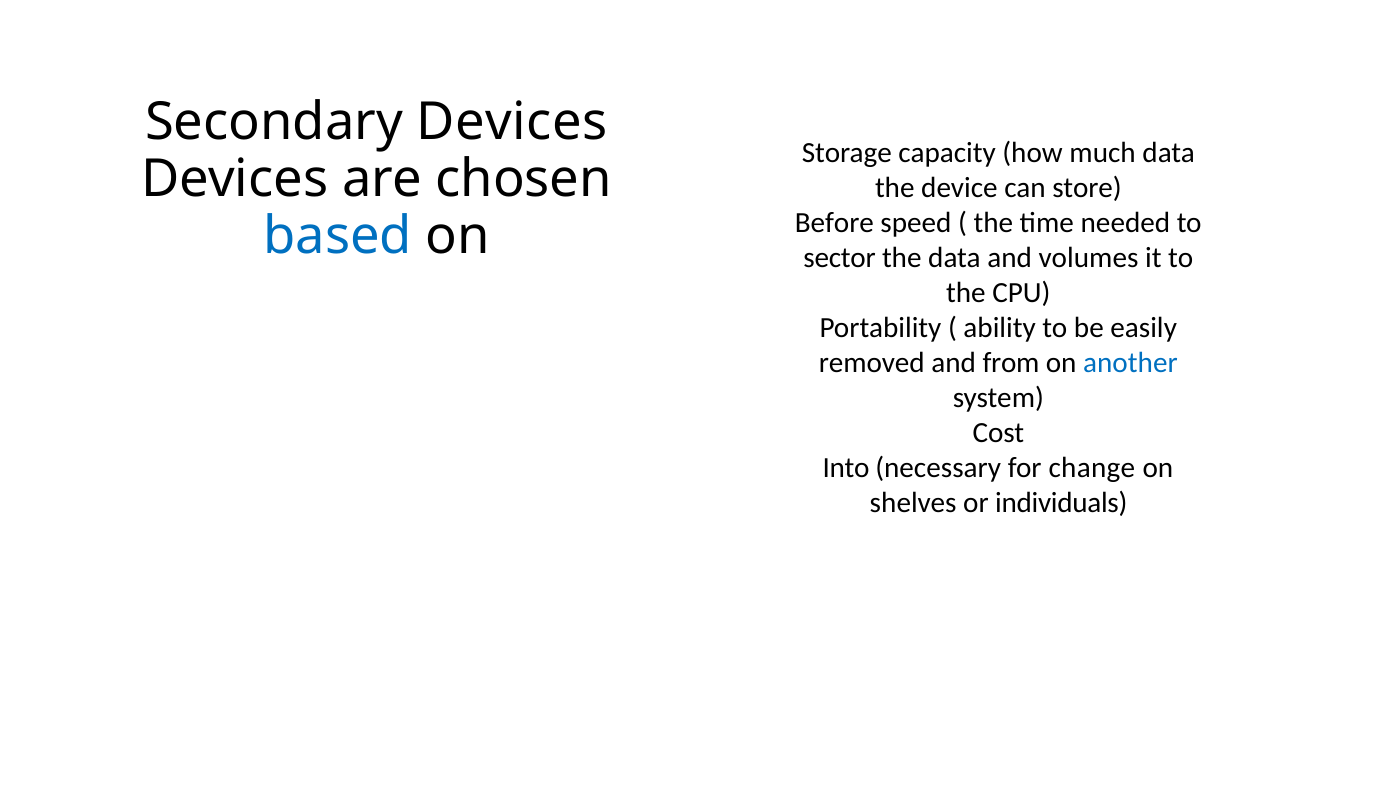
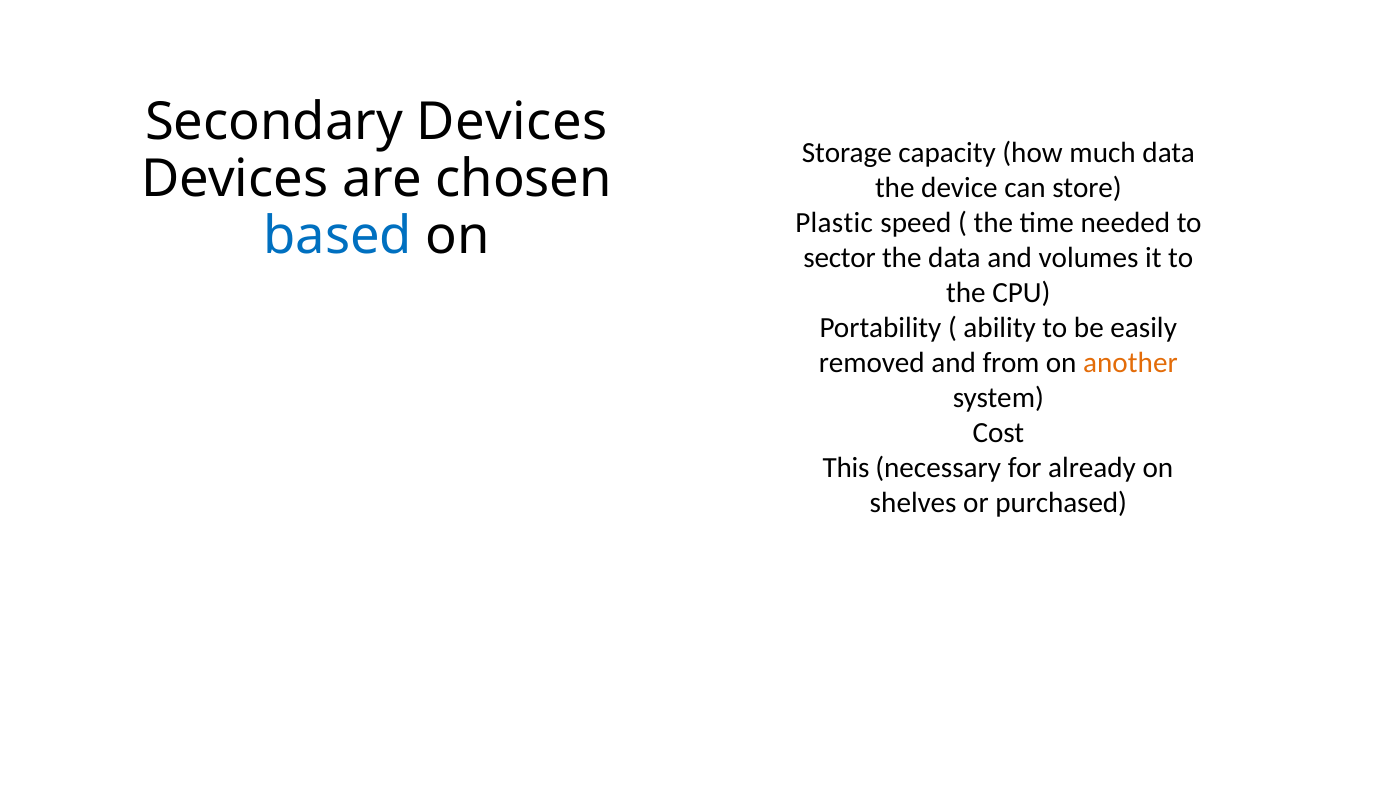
Before: Before -> Plastic
another colour: blue -> orange
Into: Into -> This
change: change -> already
individuals: individuals -> purchased
